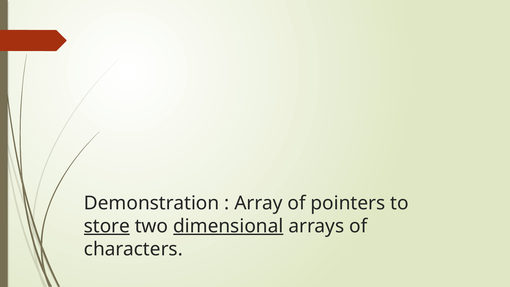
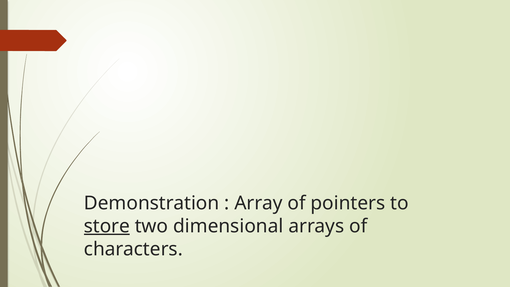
dimensional underline: present -> none
